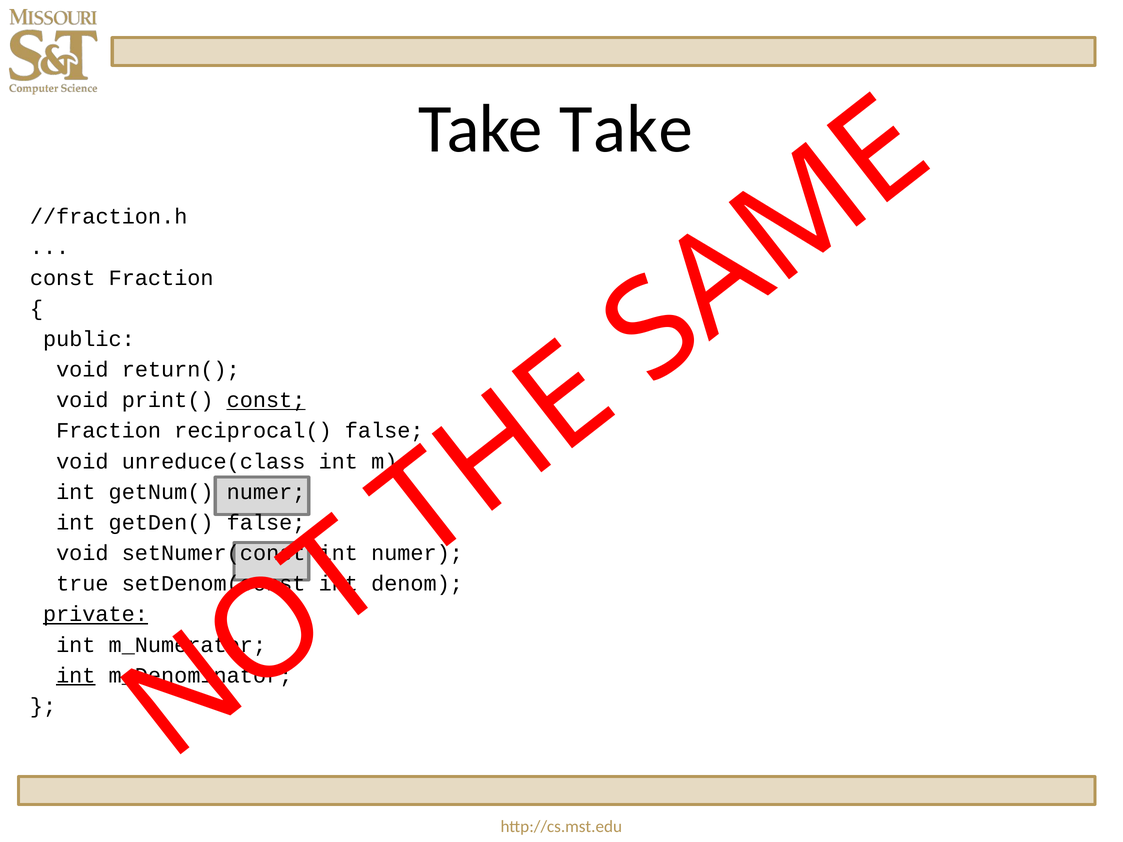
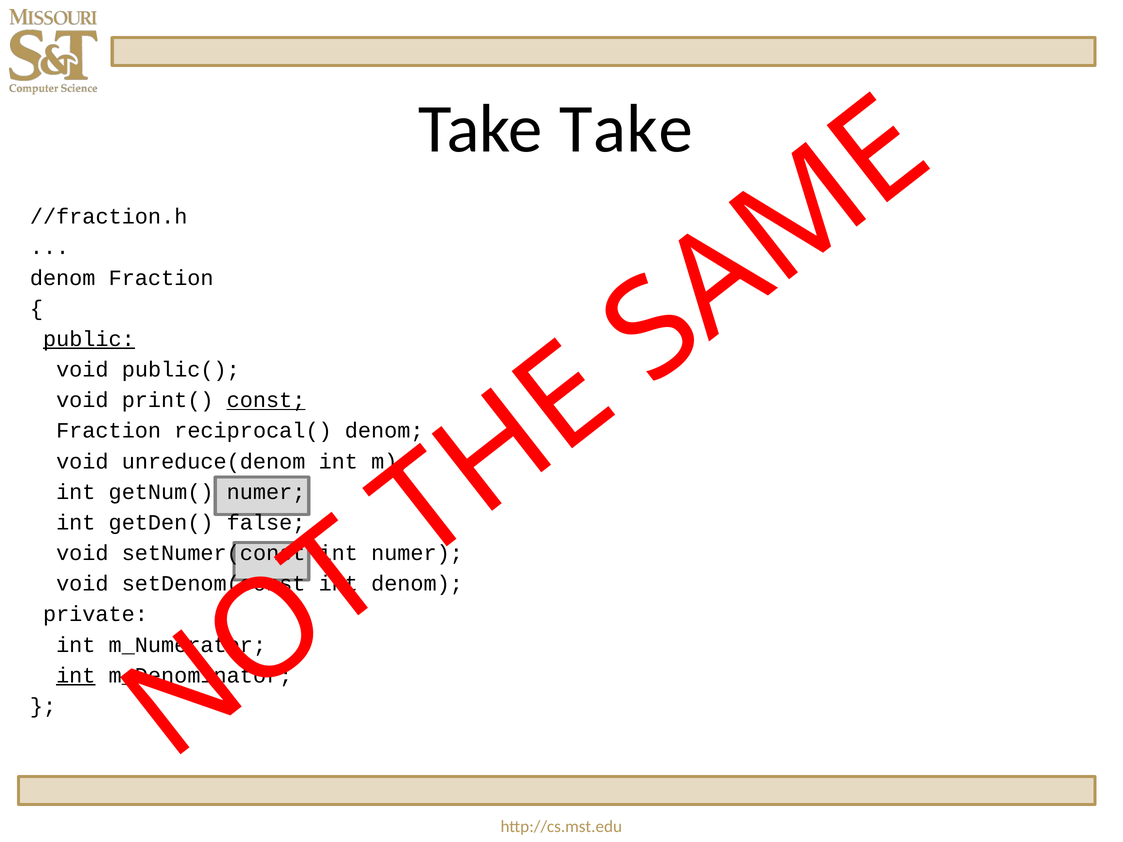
const at (63, 278): const -> denom
public underline: none -> present
return(: return( -> public(
reciprocal( false: false -> denom
unreduce(class: unreduce(class -> unreduce(denom
true at (82, 584): true -> void
private underline: present -> none
